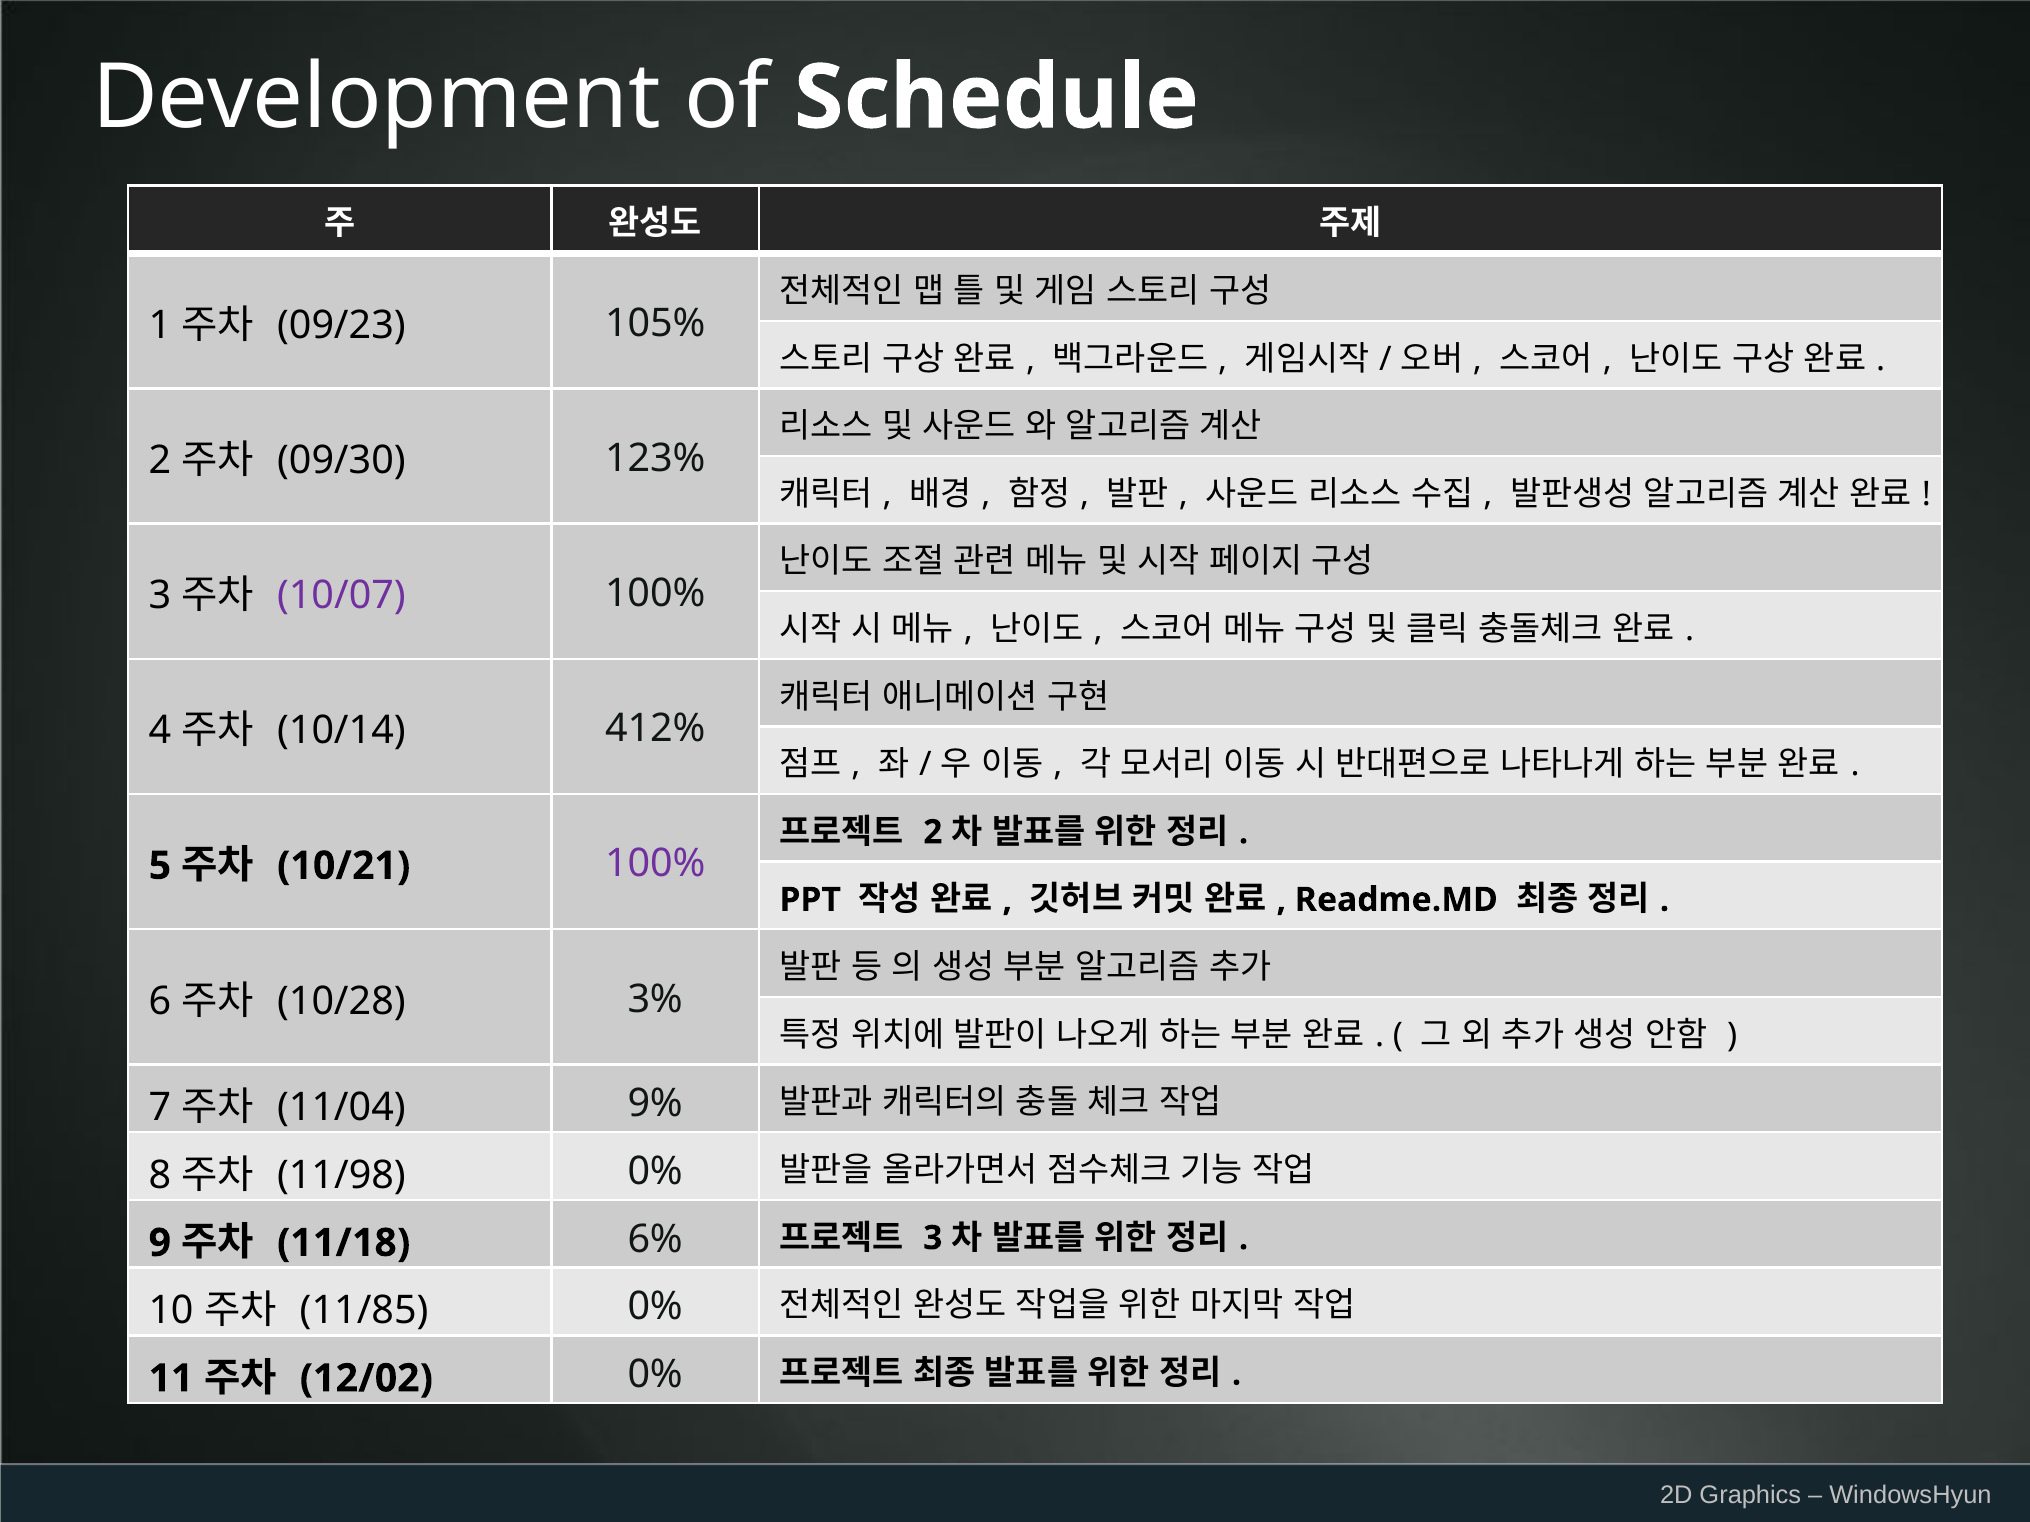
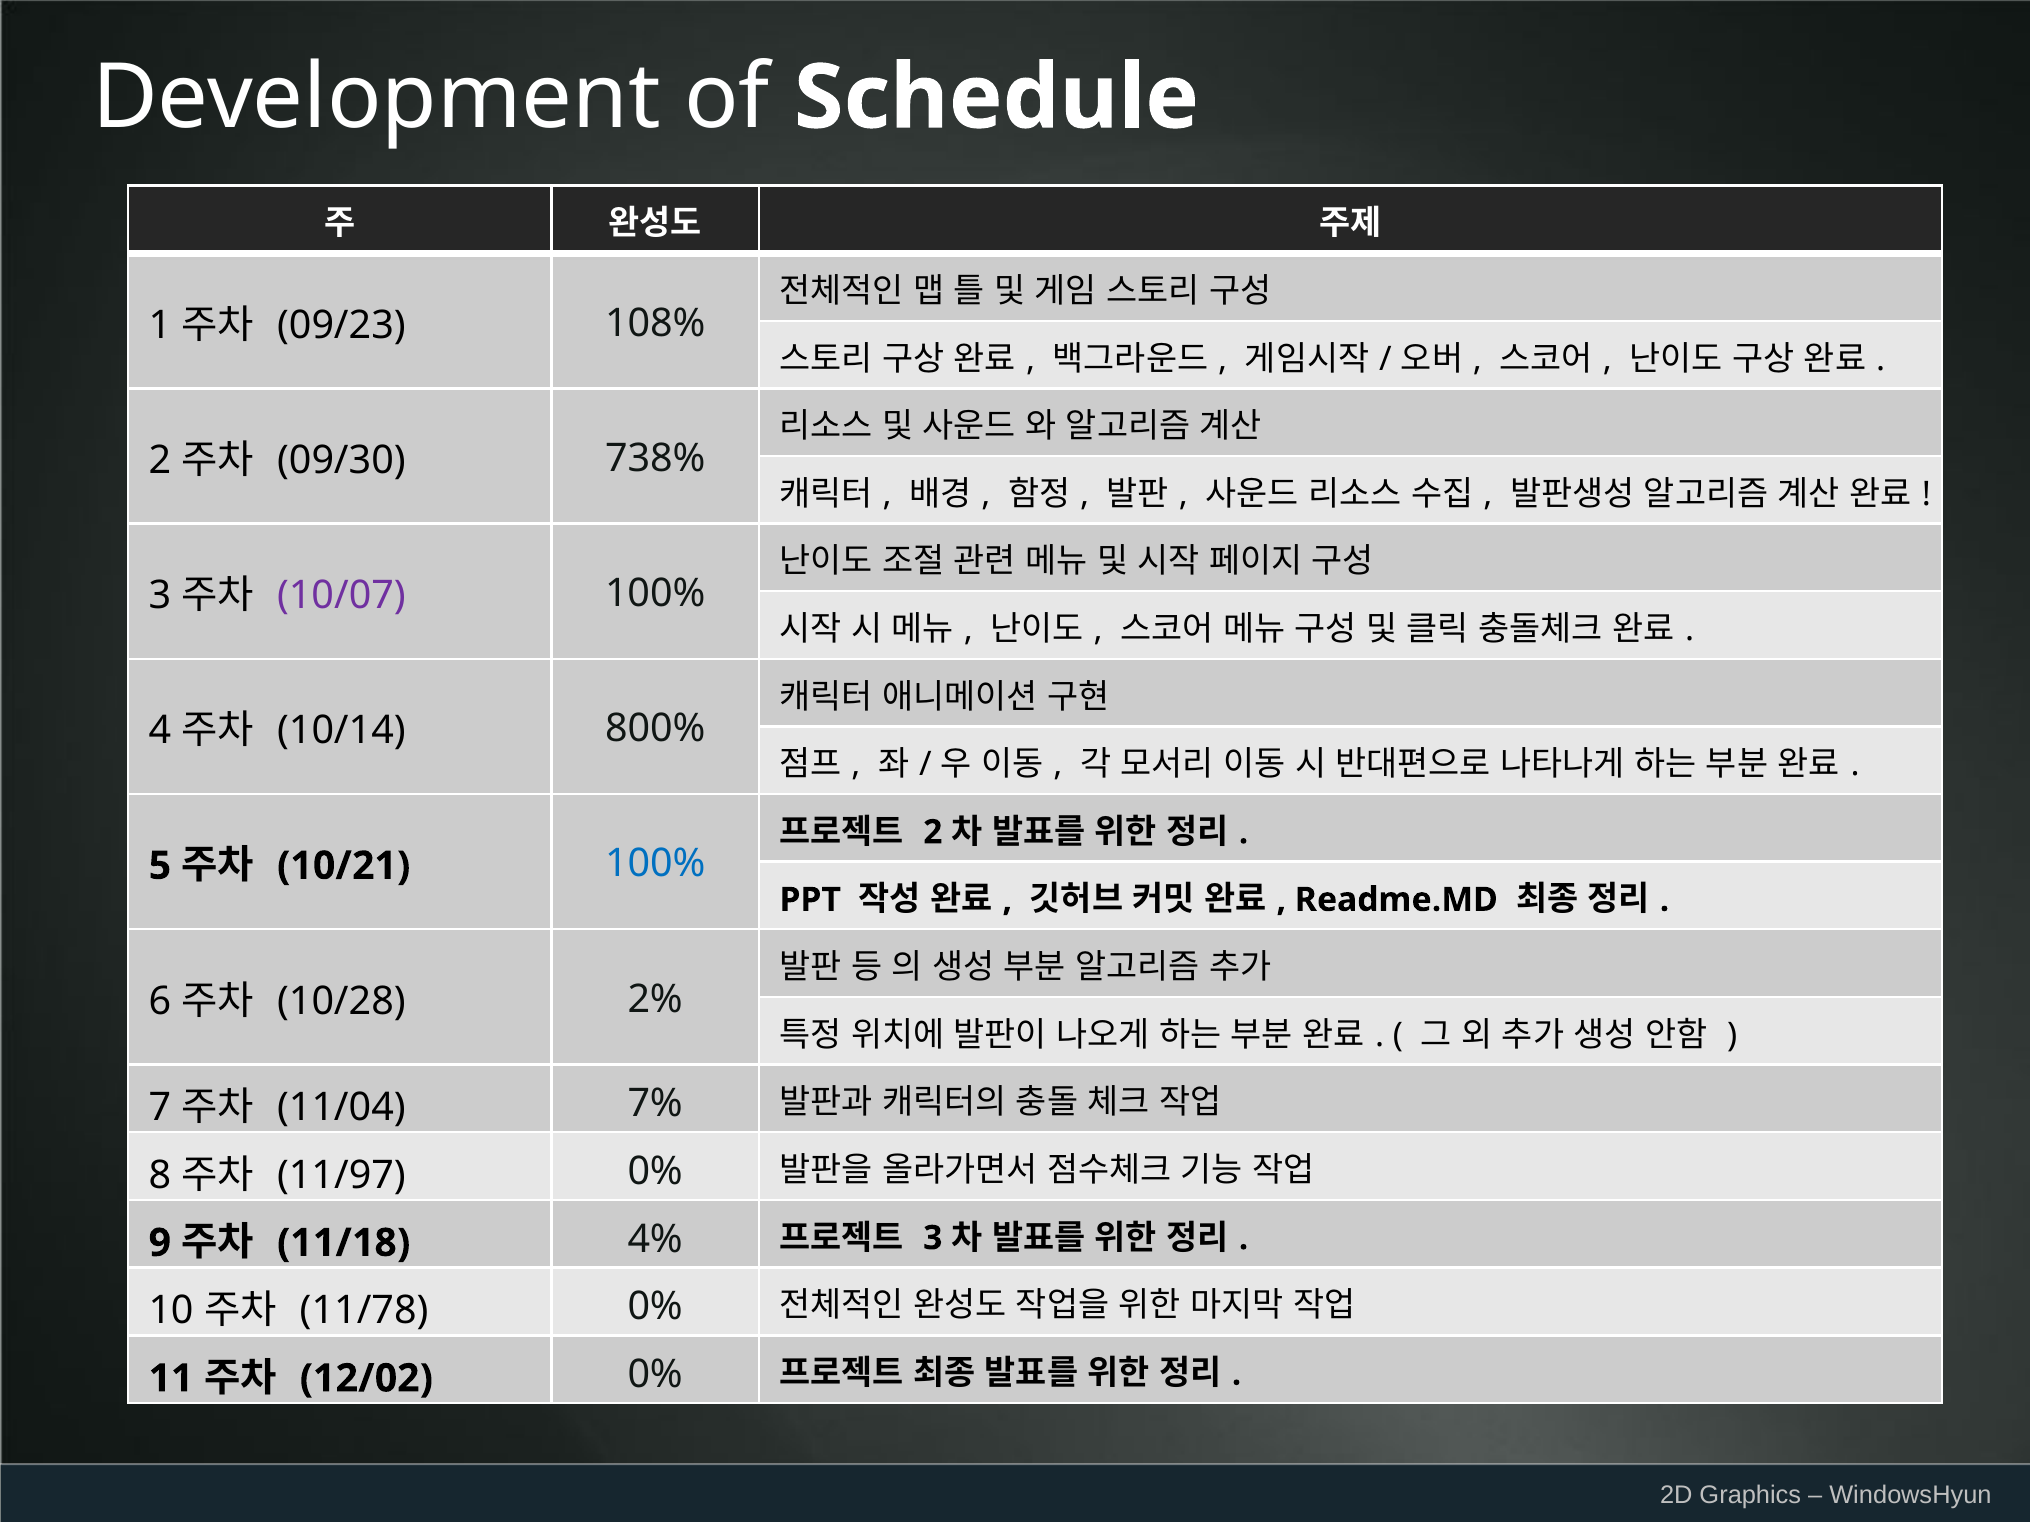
105%: 105% -> 108%
123%: 123% -> 738%
412%: 412% -> 800%
100% at (655, 864) colour: purple -> blue
3%: 3% -> 2%
9%: 9% -> 7%
11/98: 11/98 -> 11/97
6%: 6% -> 4%
11/85: 11/85 -> 11/78
